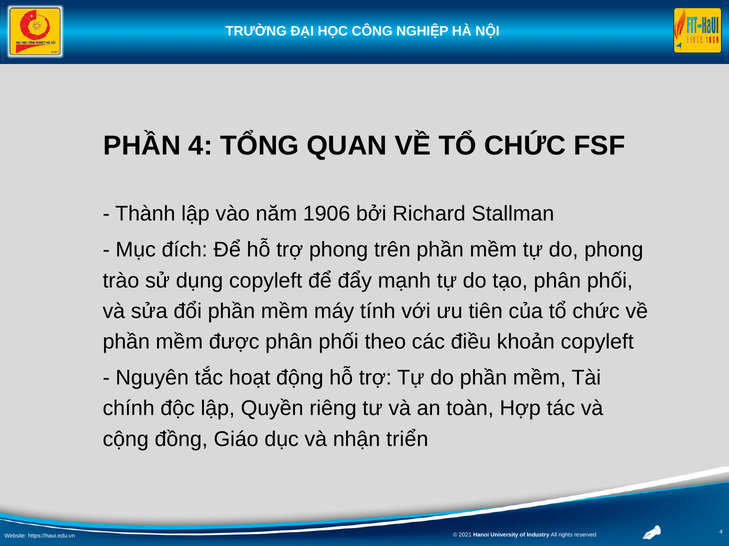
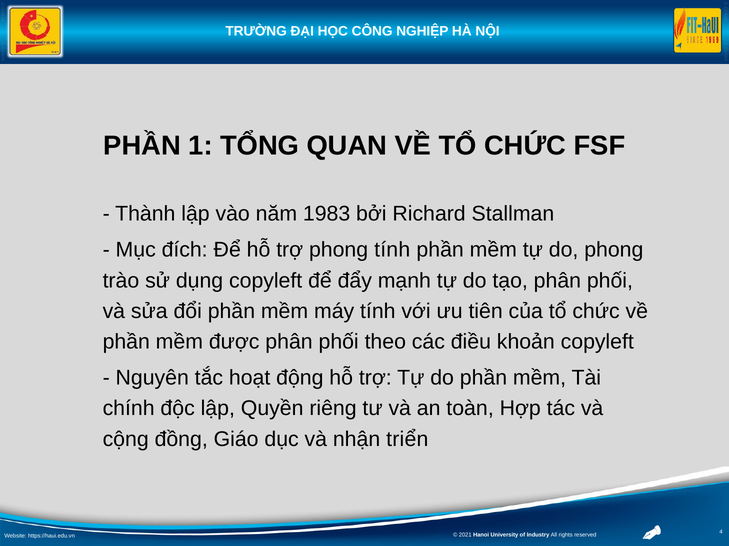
PHẦN 4: 4 -> 1
1906: 1906 -> 1983
phong trên: trên -> tính
